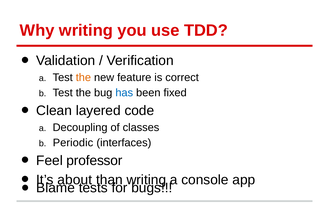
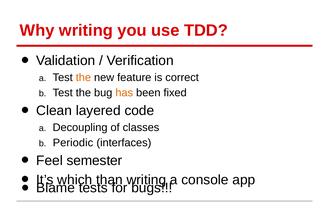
has colour: blue -> orange
professor: professor -> semester
about: about -> which
